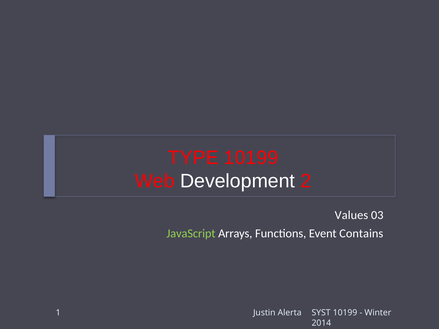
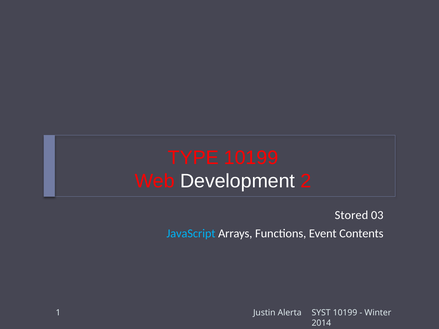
Values: Values -> Stored
JavaScript colour: light green -> light blue
Contains: Contains -> Contents
